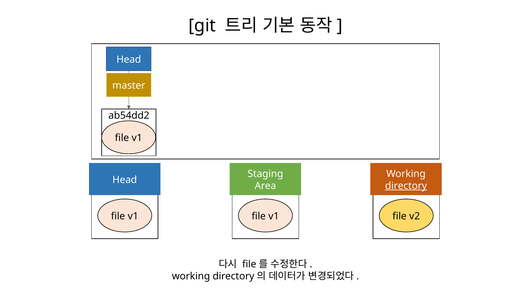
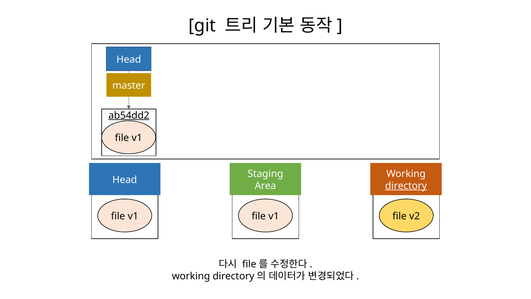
ab54dd2 underline: none -> present
